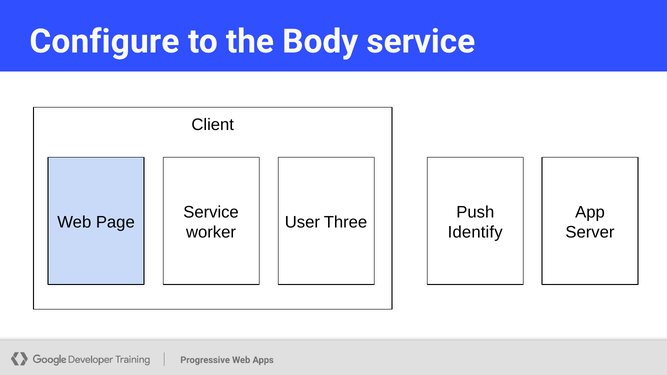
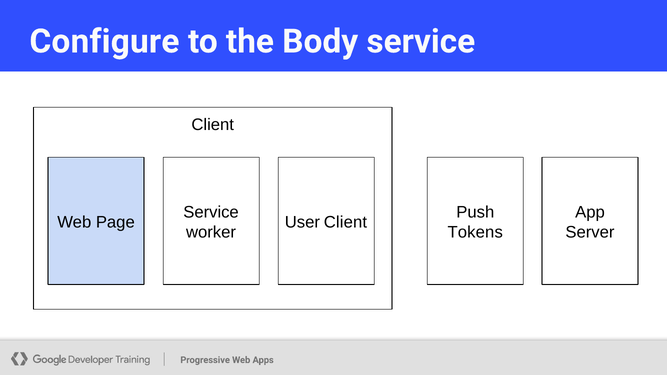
User Three: Three -> Client
Identify: Identify -> Tokens
